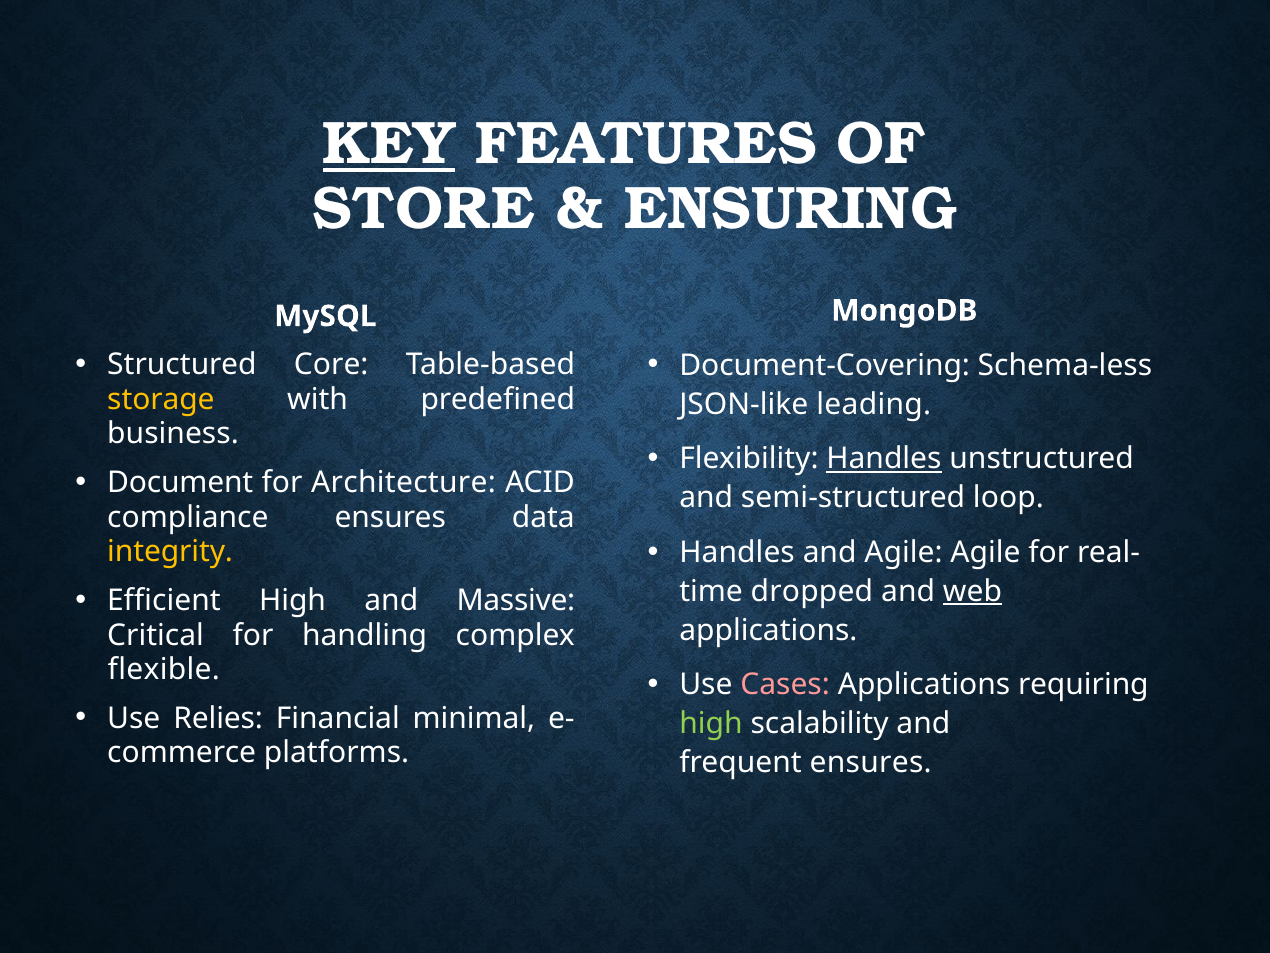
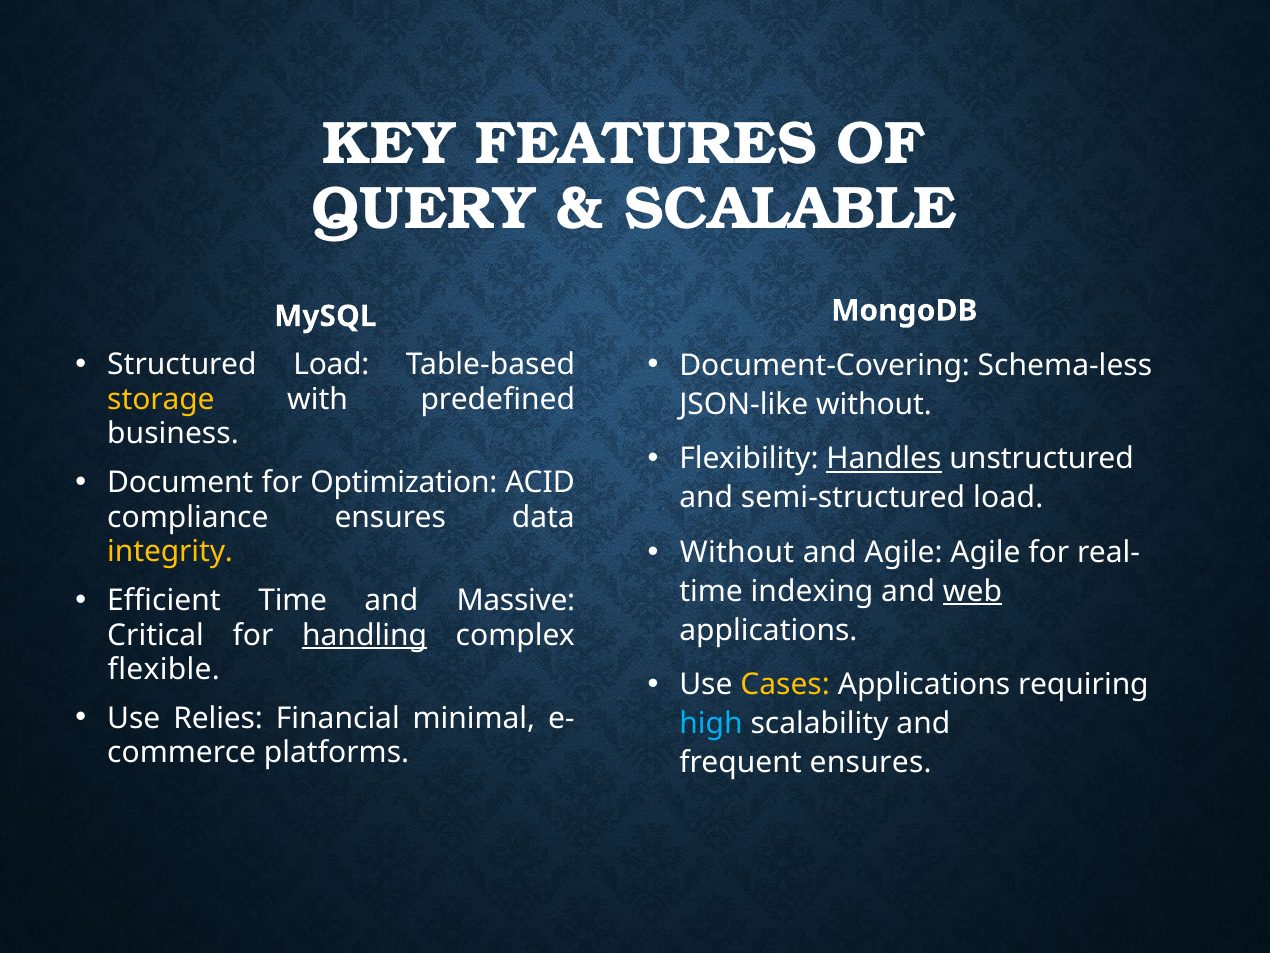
KEY underline: present -> none
STORE: STORE -> QUERY
ENSURING: ENSURING -> SCALABLE
Structured Core: Core -> Load
JSON-like leading: leading -> without
Architecture: Architecture -> Optimization
semi-structured loop: loop -> load
Handles at (737, 552): Handles -> Without
dropped: dropped -> indexing
Efficient High: High -> Time
handling underline: none -> present
Cases colour: pink -> yellow
high at (711, 724) colour: light green -> light blue
